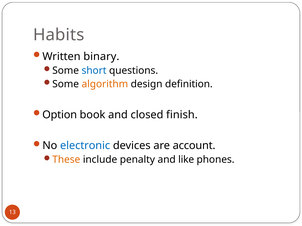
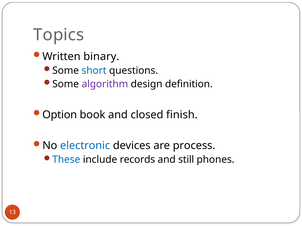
Habits: Habits -> Topics
algorithm colour: orange -> purple
account: account -> process
These colour: orange -> blue
penalty: penalty -> records
like: like -> still
